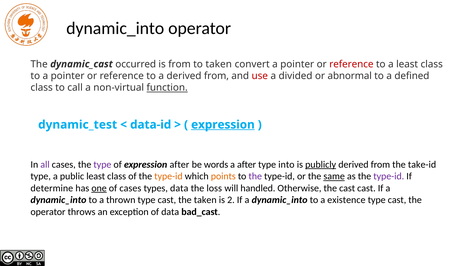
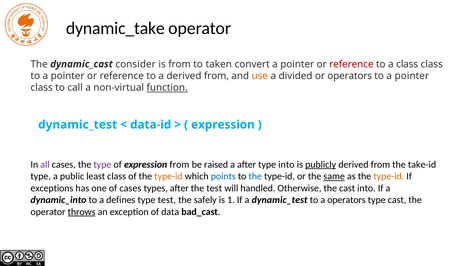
dynamic_into at (115, 28): dynamic_into -> dynamic_take
occurred: occurred -> consider
a least: least -> class
use colour: red -> orange
or abnormal: abnormal -> operators
defined at (412, 76): defined -> pointer
expression at (223, 124) underline: present -> none
expression after: after -> from
words: words -> raised
points colour: orange -> blue
the at (255, 176) colour: purple -> blue
type-id at (389, 176) colour: purple -> orange
determine: determine -> exceptions
one underline: present -> none
types data: data -> after
the loss: loss -> test
cast cast: cast -> into
thrown: thrown -> defines
cast at (167, 200): cast -> test
the taken: taken -> safely
2: 2 -> 1
dynamic_into at (280, 200): dynamic_into -> dynamic_test
a existence: existence -> operators
throws underline: none -> present
